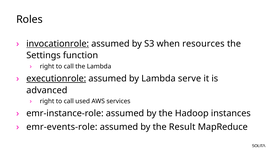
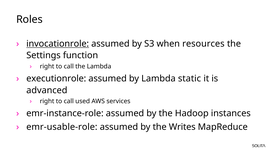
executionrole underline: present -> none
serve: serve -> static
emr-events-role: emr-events-role -> emr-usable-role
Result: Result -> Writes
